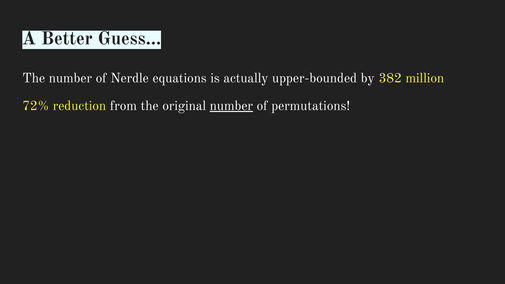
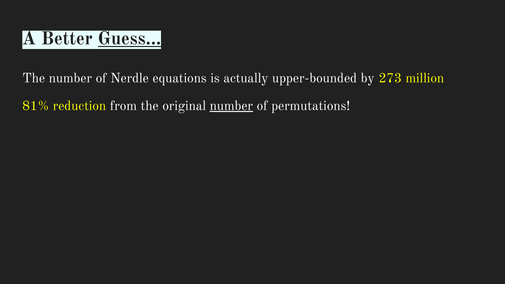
Guess… underline: none -> present
382: 382 -> 273
72%: 72% -> 81%
